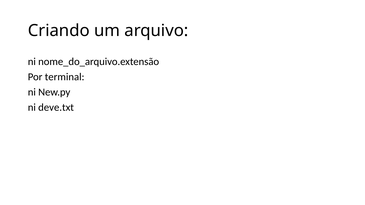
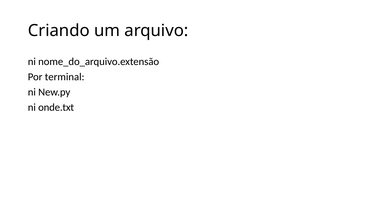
deve.txt: deve.txt -> onde.txt
